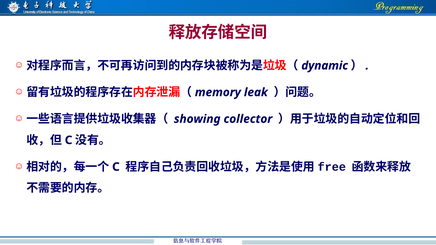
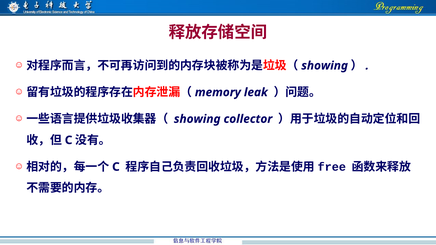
dynamic at (325, 66): dynamic -> showing
